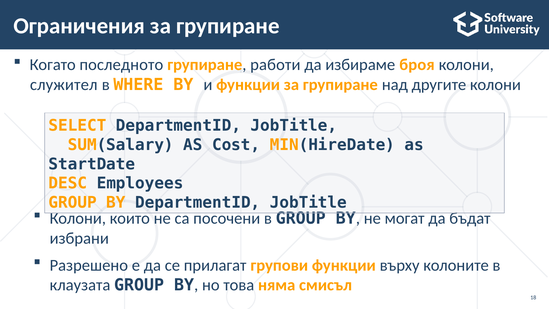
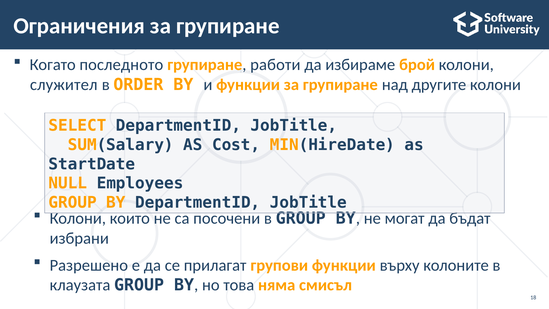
броя: броя -> брой
WHERE: WHERE -> ORDER
DESC: DESC -> NULL
